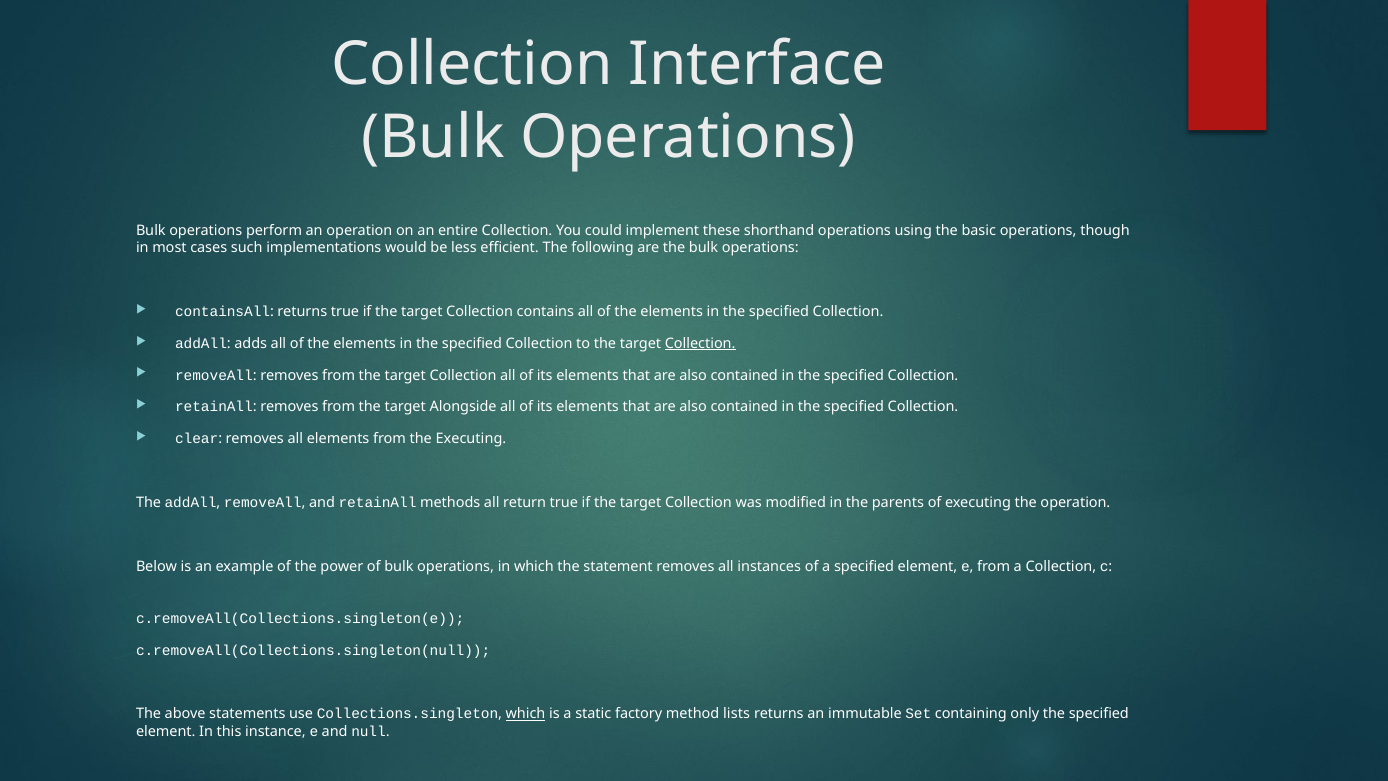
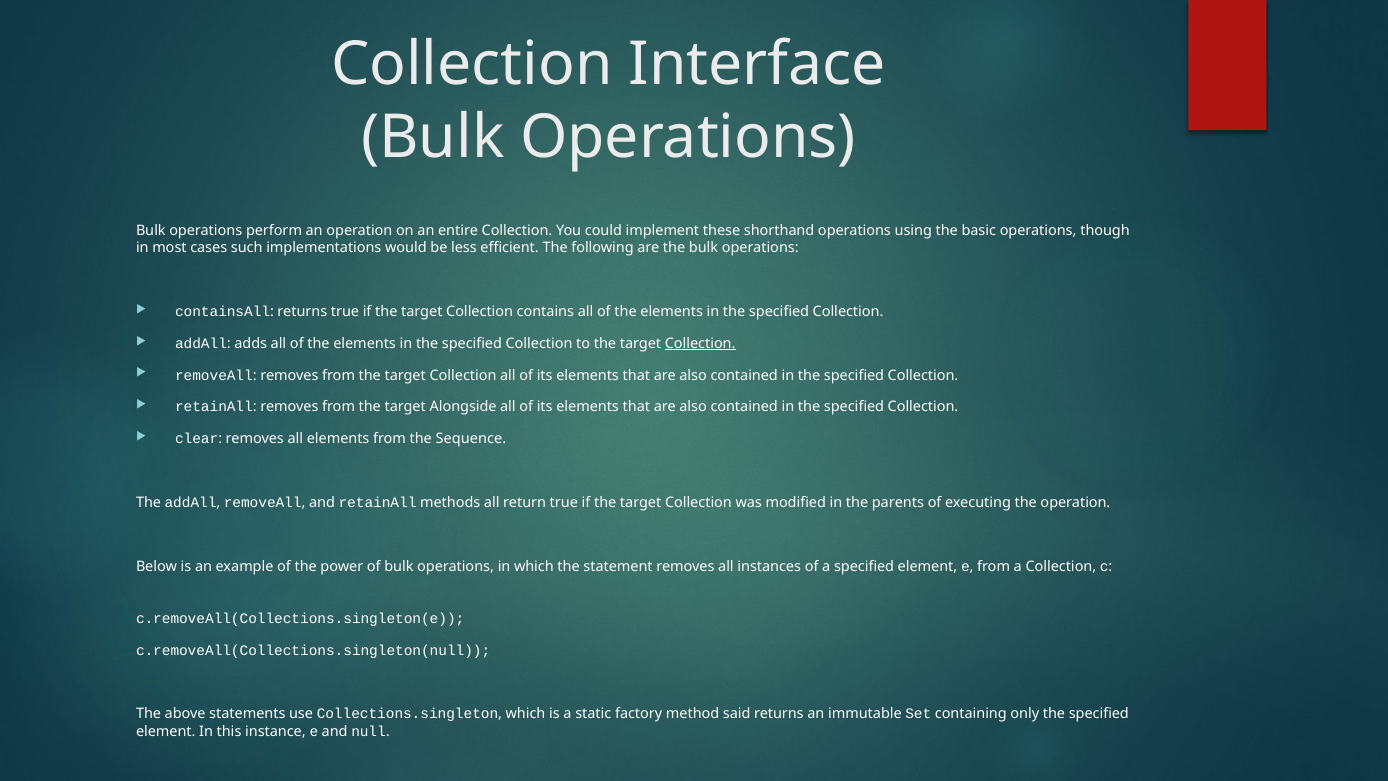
the Executing: Executing -> Sequence
which at (526, 714) underline: present -> none
lists: lists -> said
